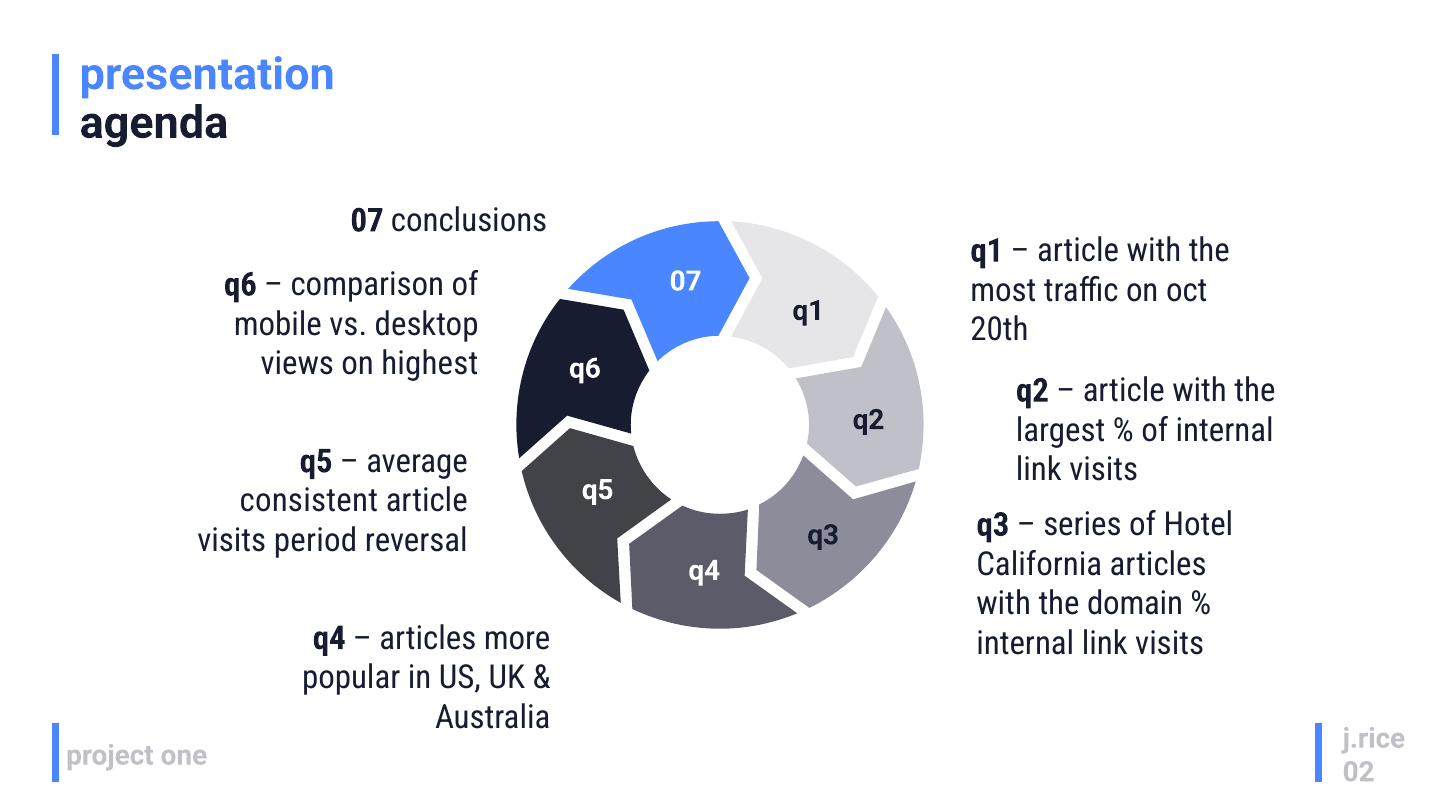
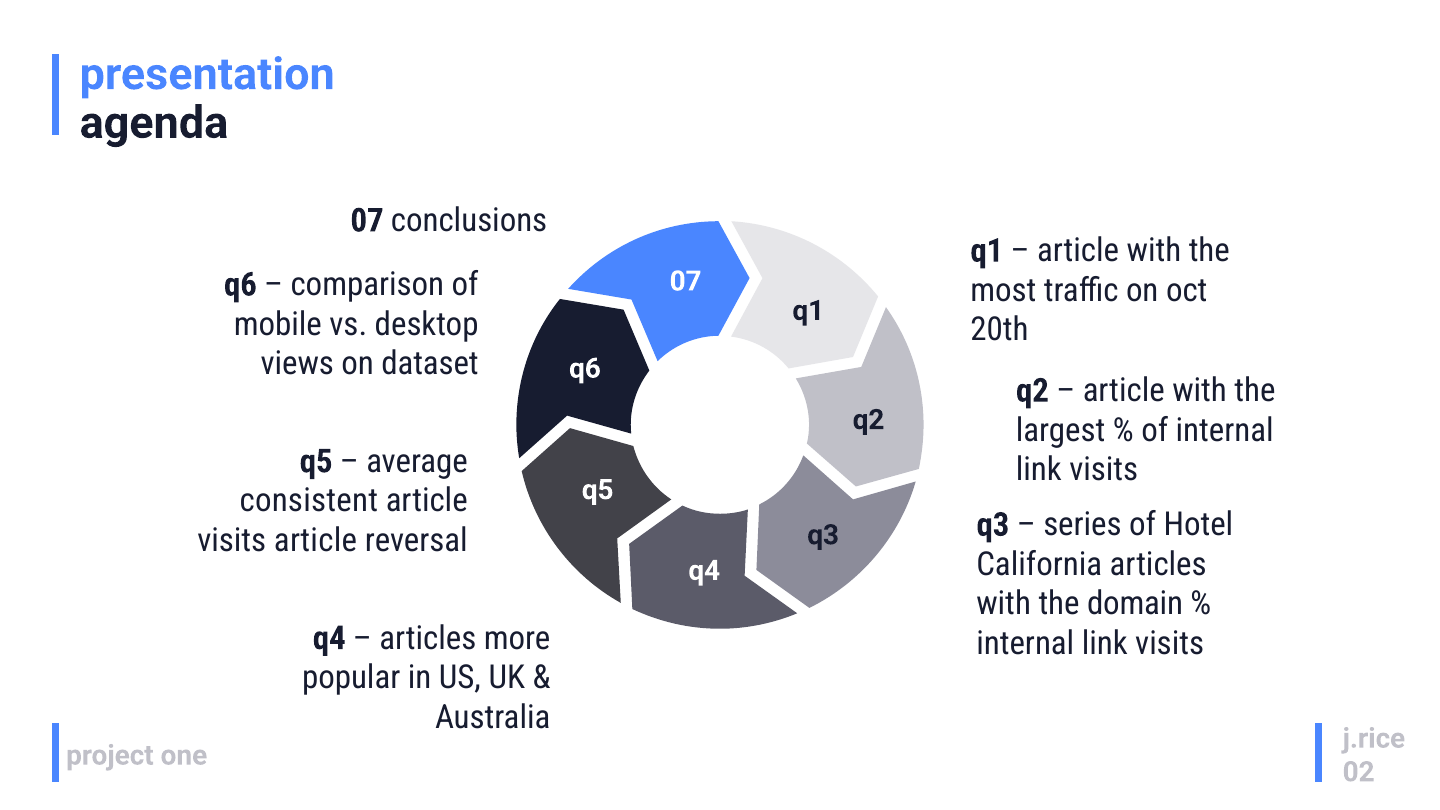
highest: highest -> dataset
visits period: period -> article
